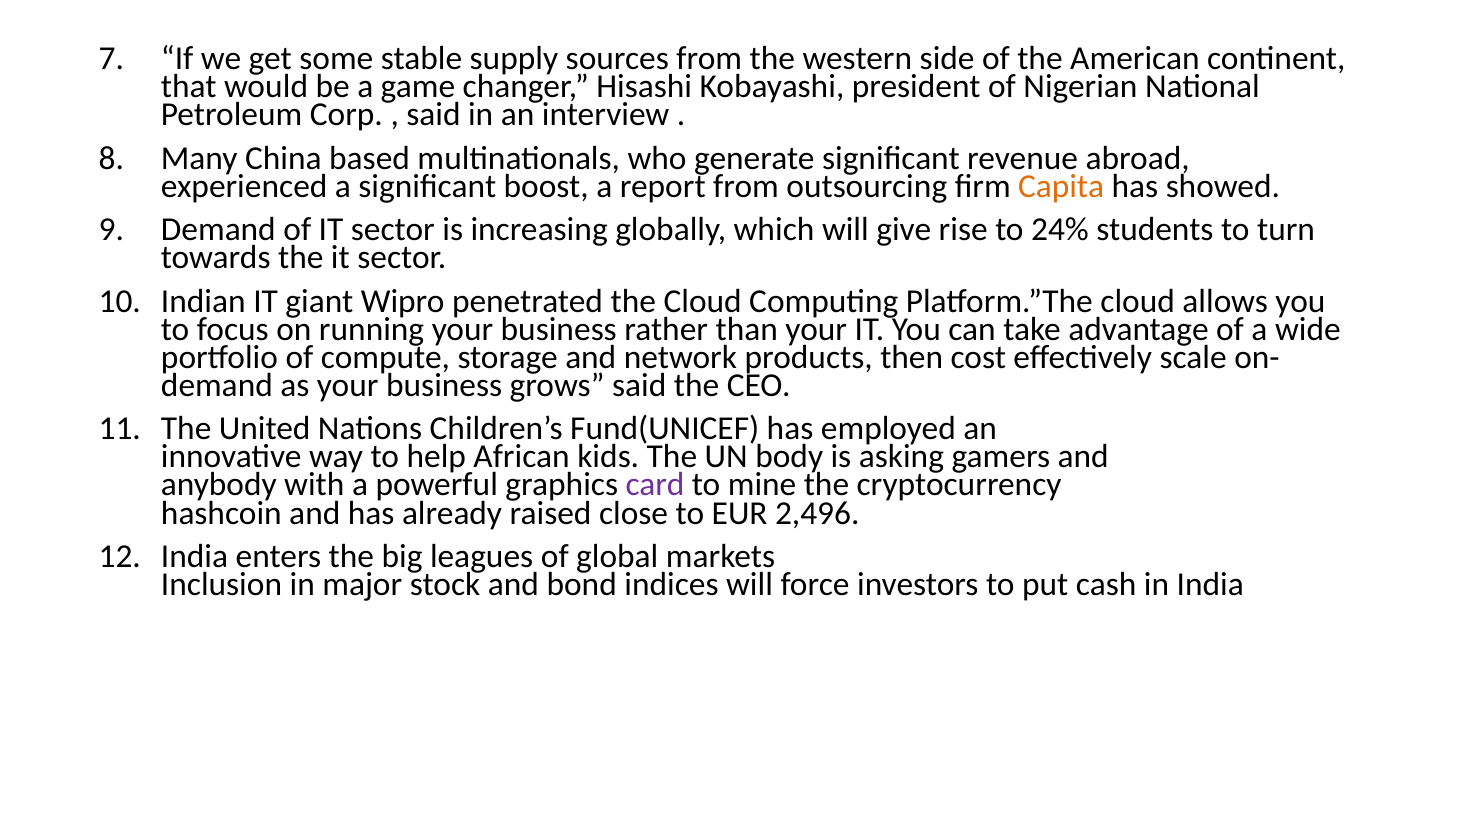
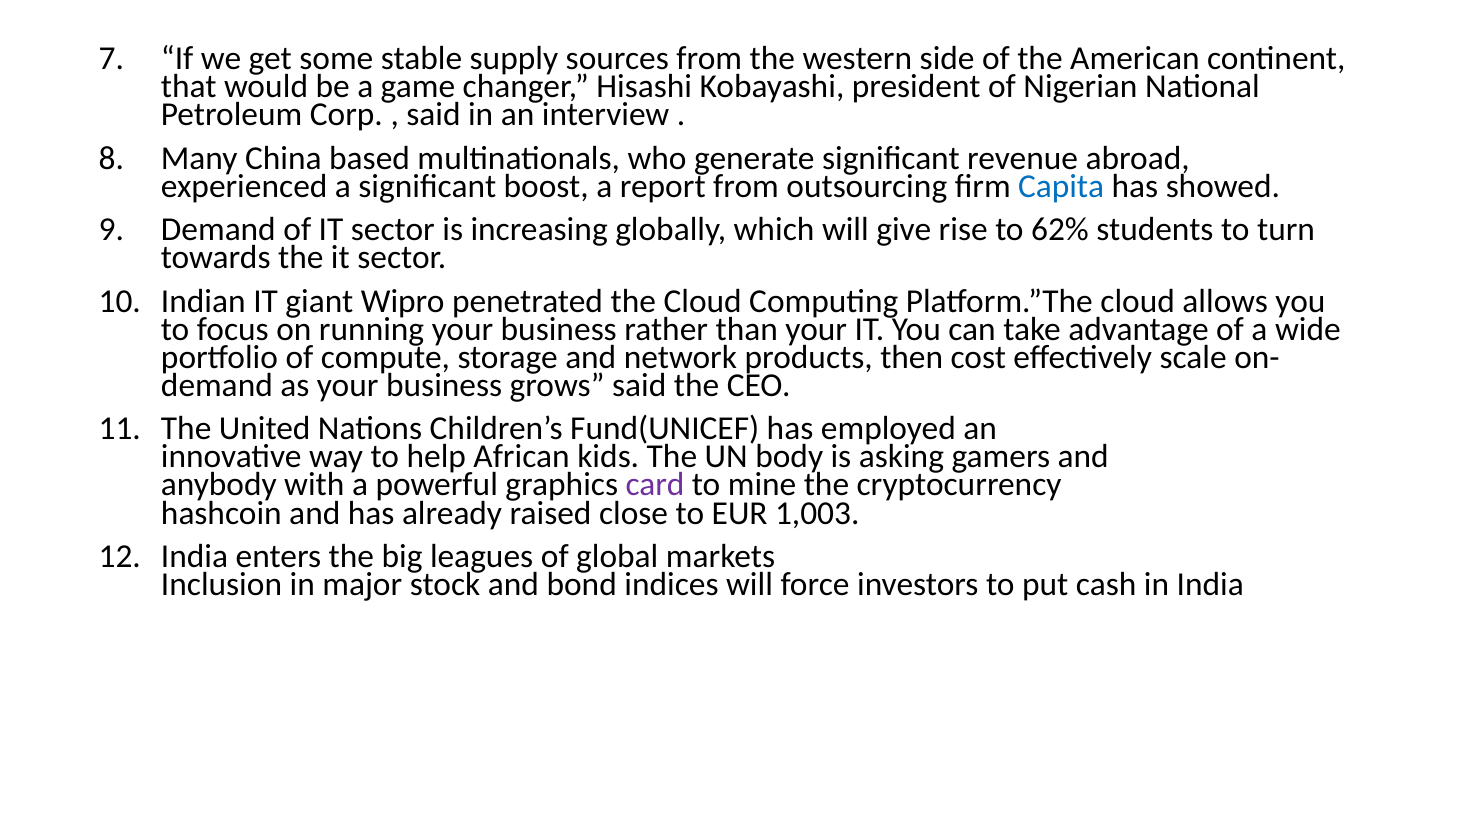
Capita colour: orange -> blue
24%: 24% -> 62%
2,496: 2,496 -> 1,003
